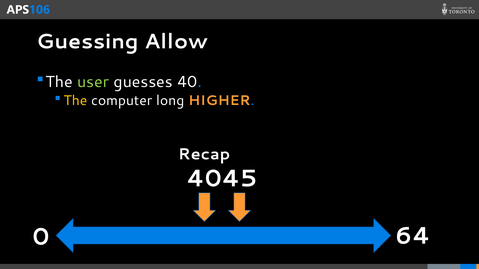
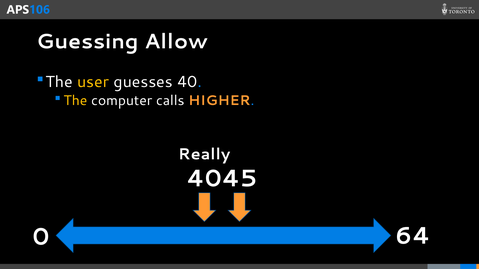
user colour: light green -> yellow
long: long -> calls
Recap: Recap -> Really
